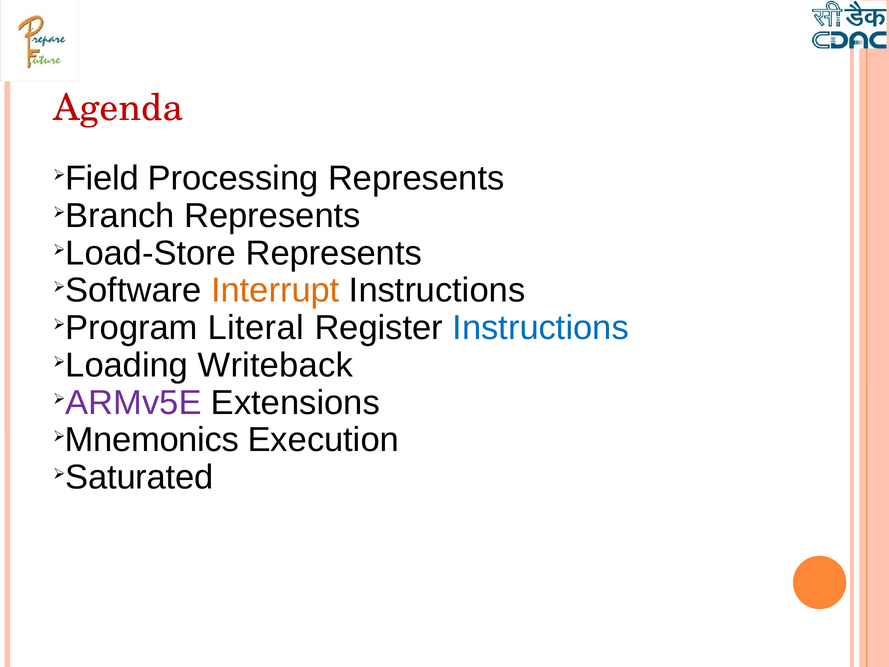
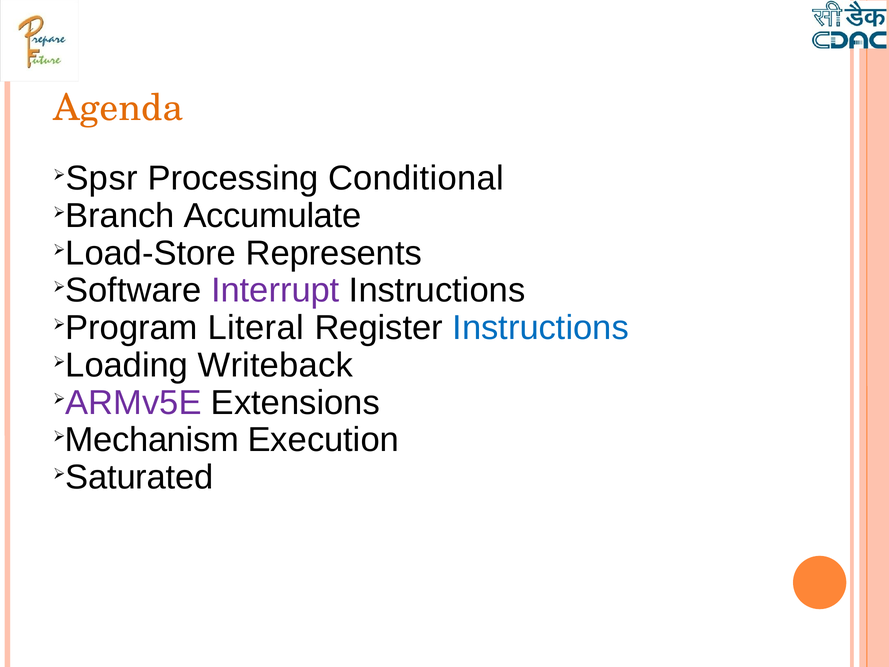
Agenda colour: red -> orange
Field: Field -> Spsr
Processing Represents: Represents -> Conditional
Branch Represents: Represents -> Accumulate
Interrupt colour: orange -> purple
Mnemonics: Mnemonics -> Mechanism
